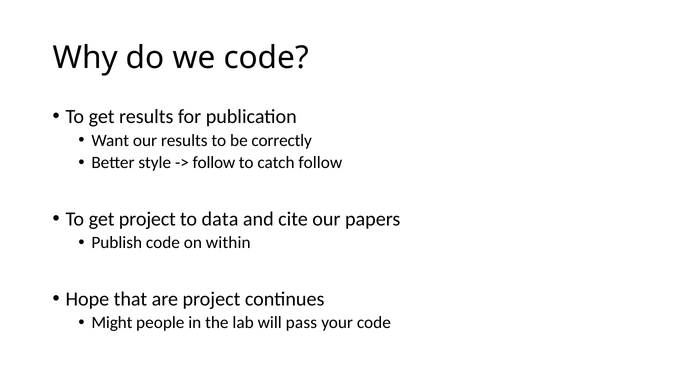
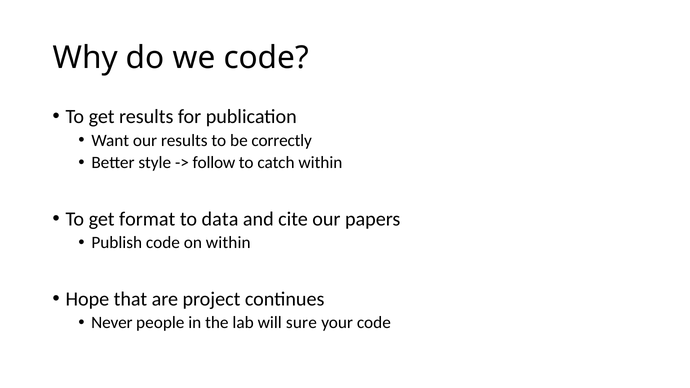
catch follow: follow -> within
get project: project -> format
Might: Might -> Never
pass: pass -> sure
